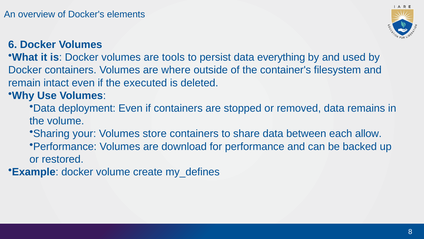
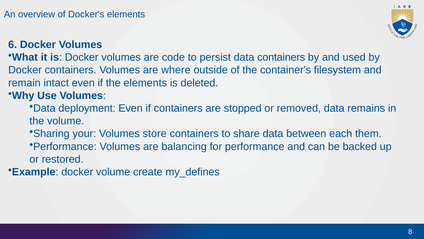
tools: tools -> code
data everything: everything -> containers
the executed: executed -> elements
allow: allow -> them
download: download -> balancing
